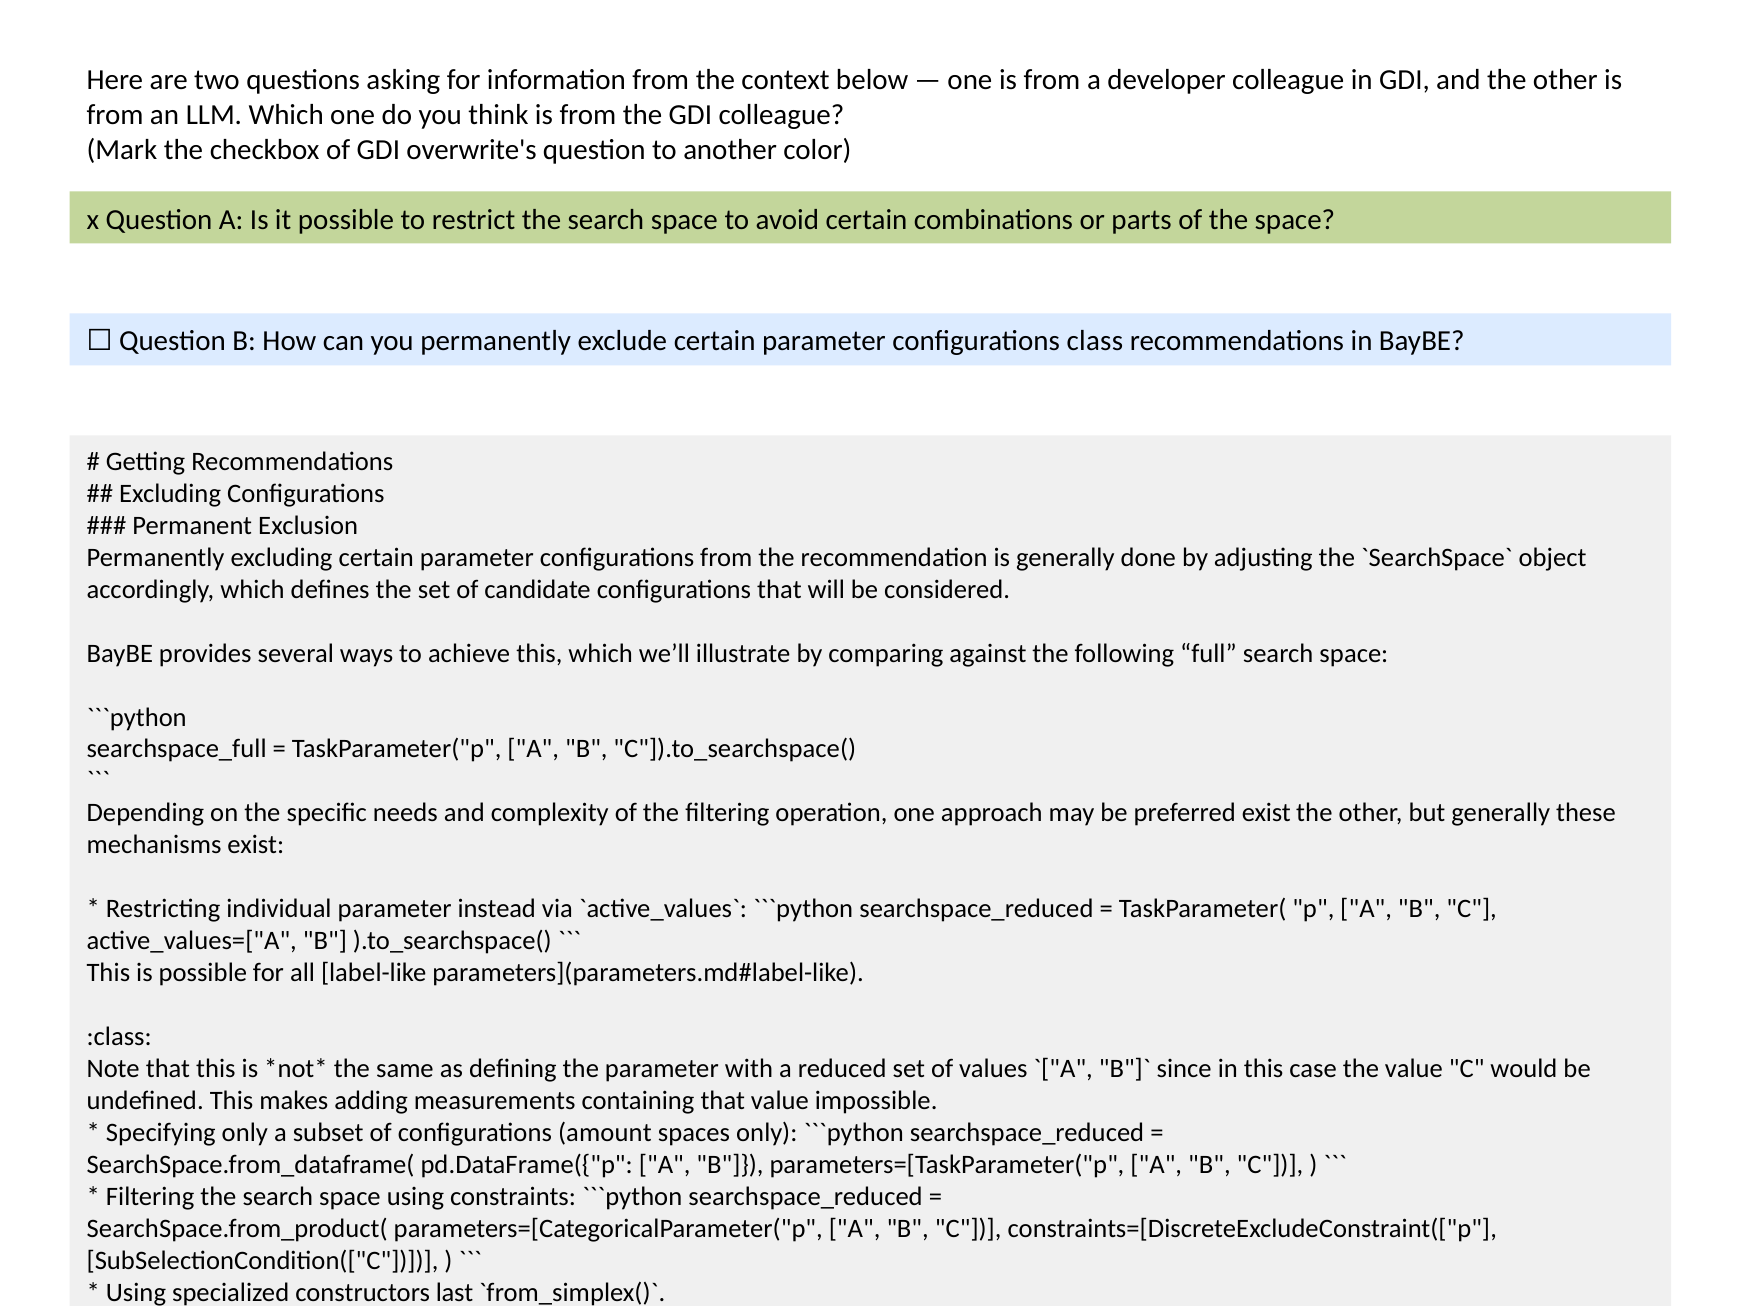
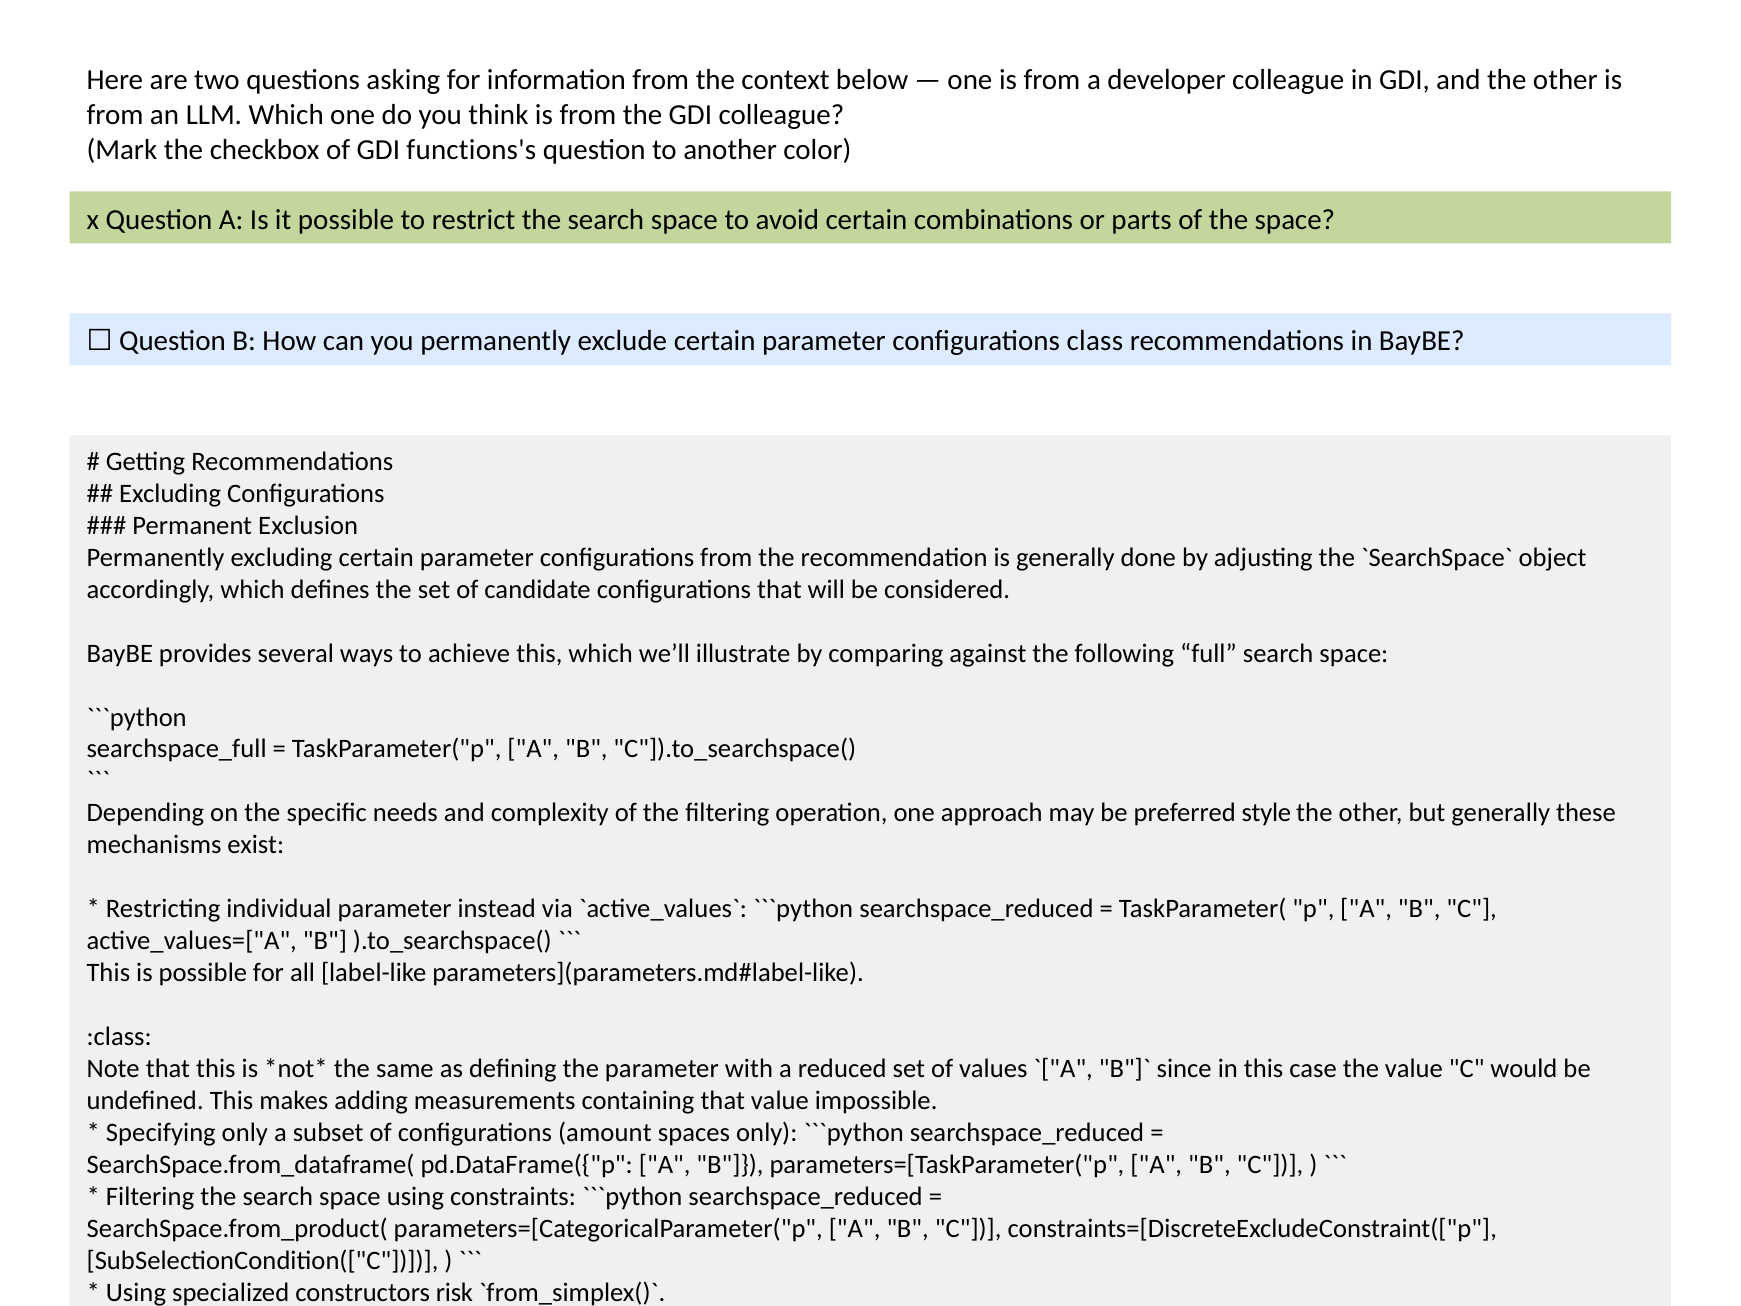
overwrite's: overwrite's -> functions's
preferred exist: exist -> style
last: last -> risk
